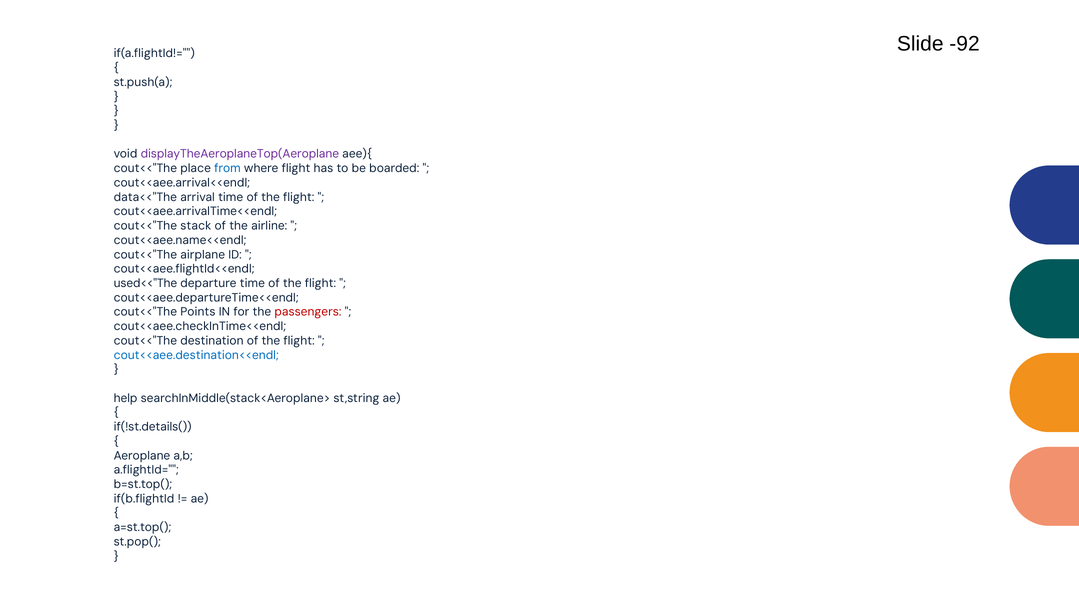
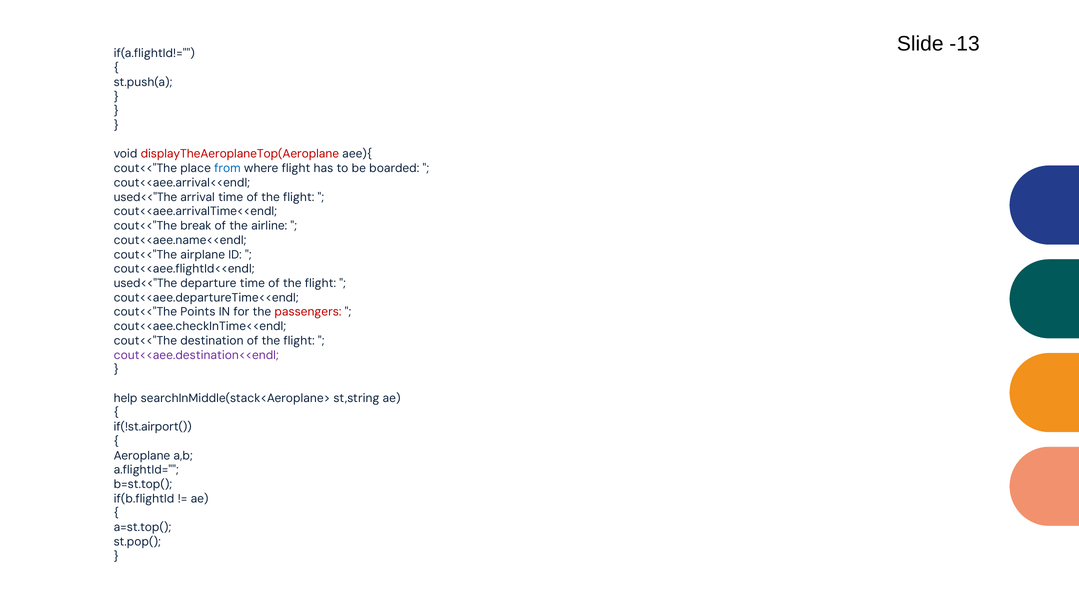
-92: -92 -> -13
displayTheAeroplaneTop(Aeroplane colour: purple -> red
data<<"The at (145, 197): data<<"The -> used<<"The
stack: stack -> break
cout<<aee.destination<<endl colour: blue -> purple
if(!st.details(: if(!st.details( -> if(!st.airport(
